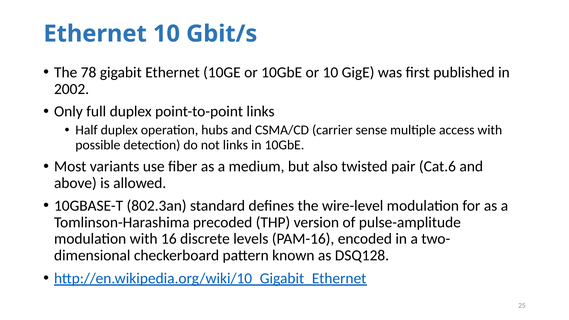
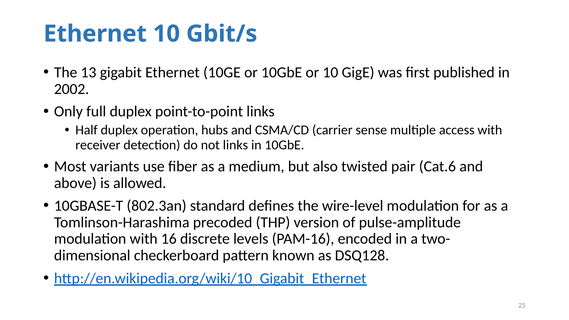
78: 78 -> 13
possible: possible -> receiver
